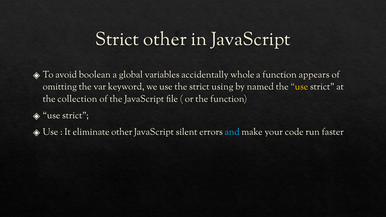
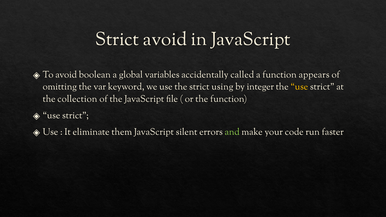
Strict other: other -> avoid
whole: whole -> called
named: named -> integer
eliminate other: other -> them
and colour: light blue -> light green
